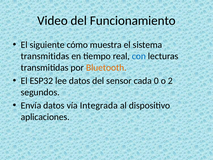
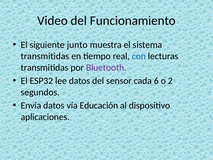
cómo: cómo -> junto
Bluetooth colour: orange -> purple
0: 0 -> 6
Integrada: Integrada -> Educación
